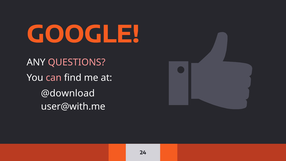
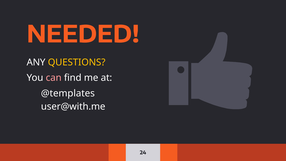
GOOGLE: GOOGLE -> NEEDED
QUESTIONS colour: pink -> yellow
@download: @download -> @templates
